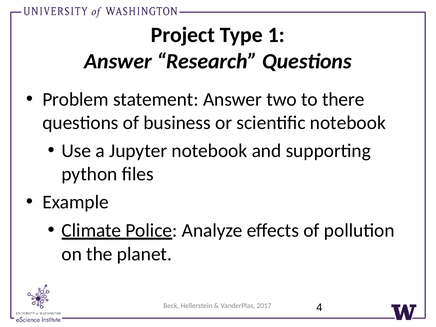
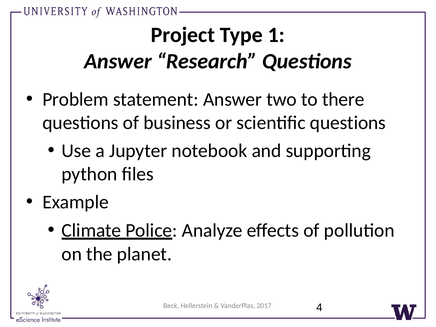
scientific notebook: notebook -> questions
